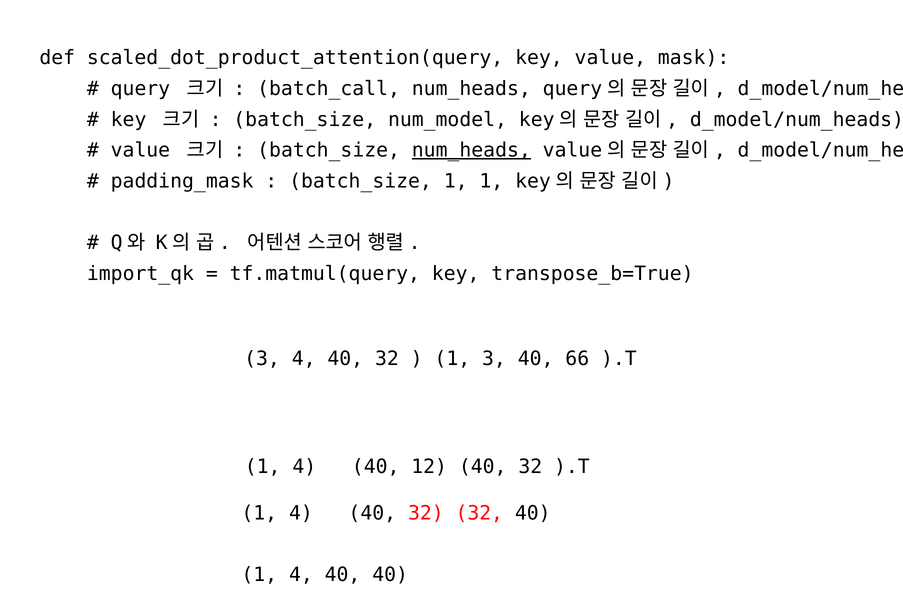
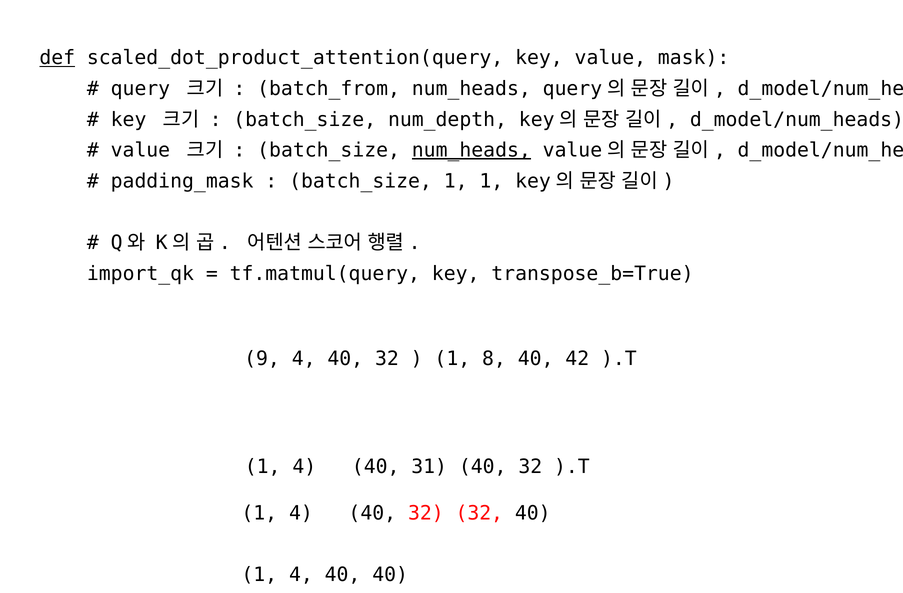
def underline: none -> present
batch_call: batch_call -> batch_from
num_model: num_model -> num_depth
3 at (262, 359): 3 -> 9
1 3: 3 -> 8
66: 66 -> 42
12: 12 -> 31
